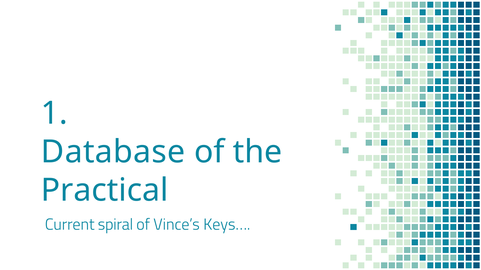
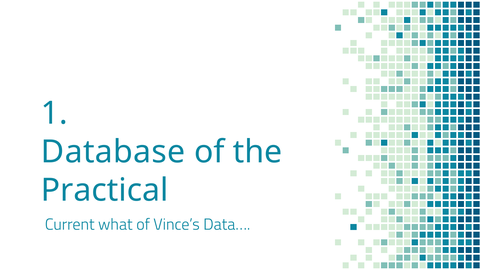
spiral: spiral -> what
Keys…: Keys… -> Data…
